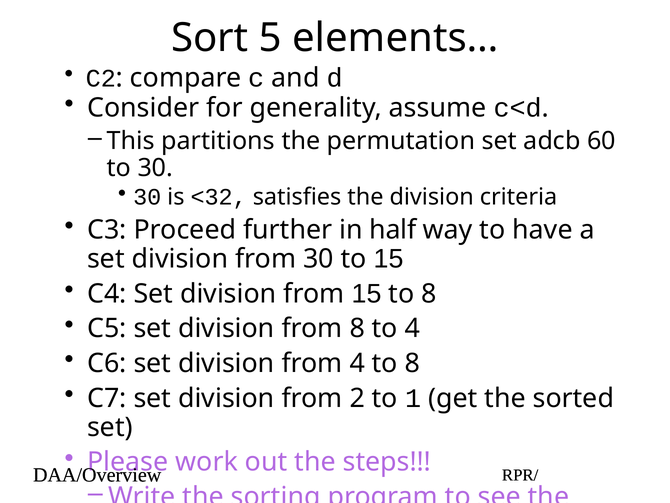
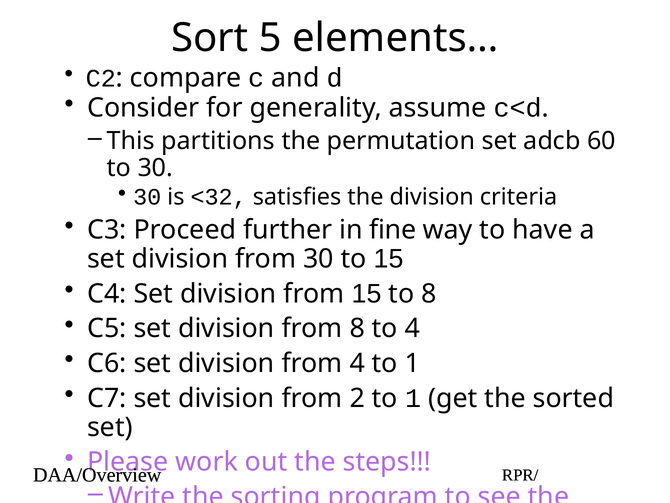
half: half -> fine
4 to 8: 8 -> 1
